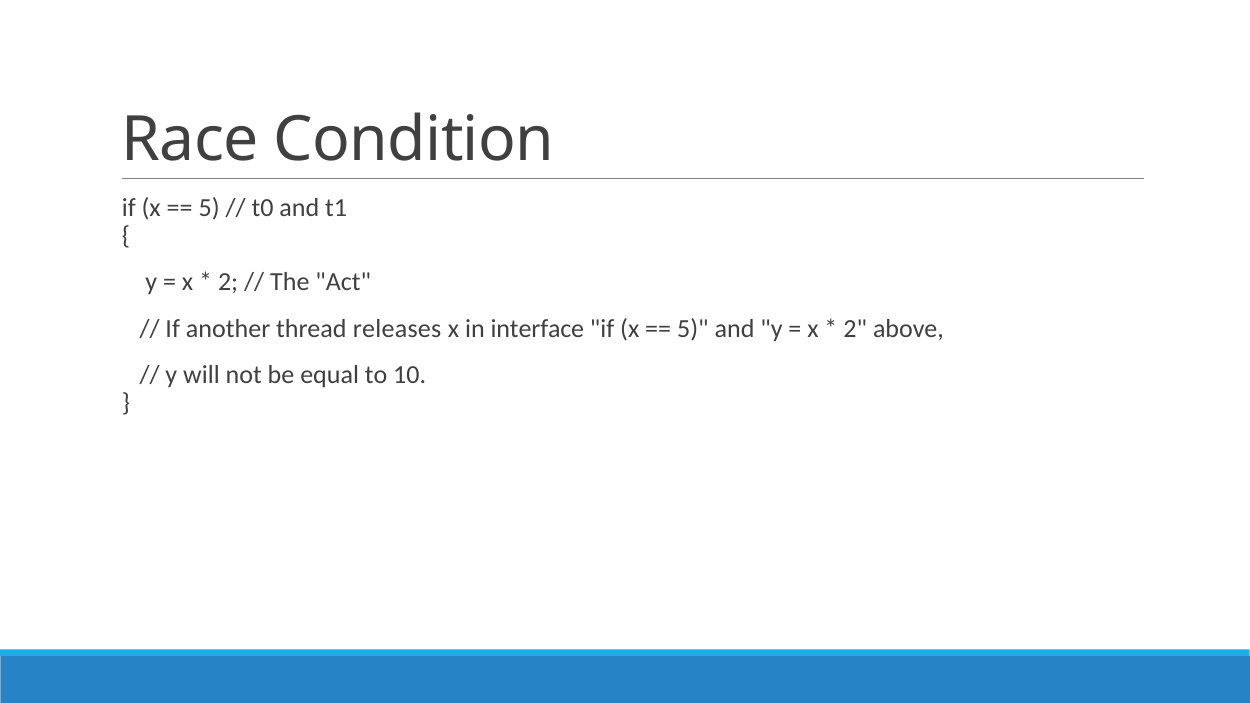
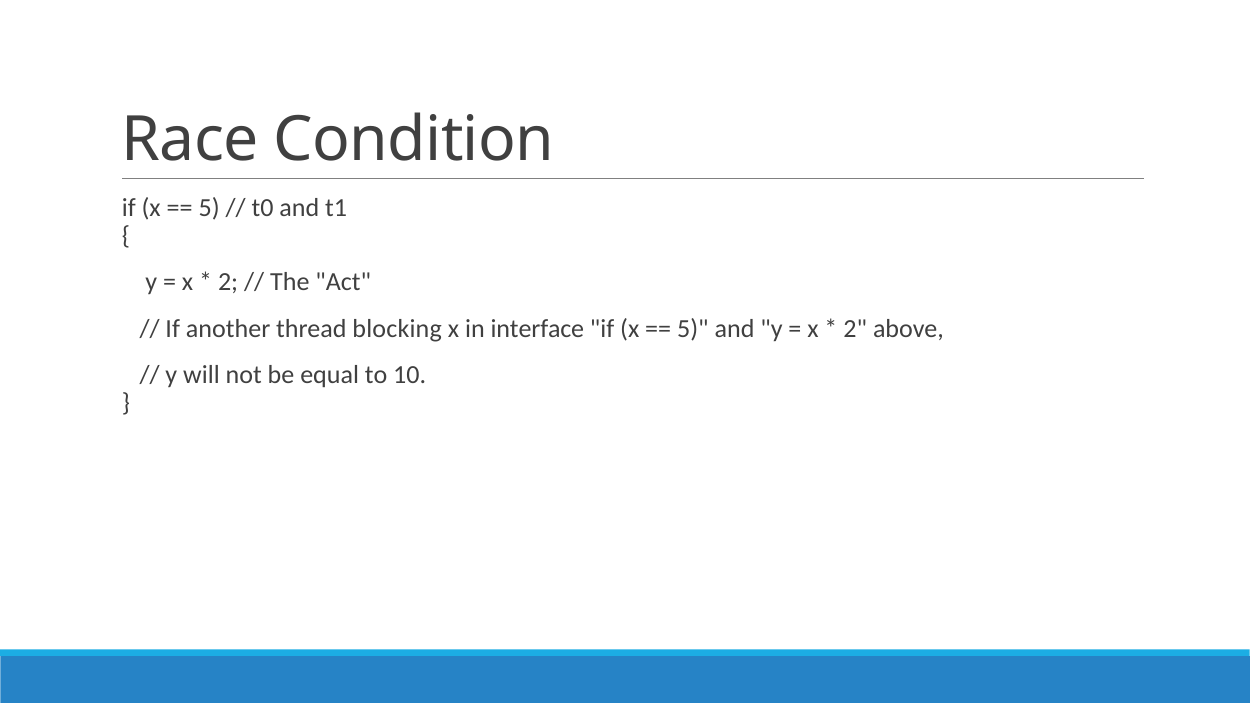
releases: releases -> blocking
